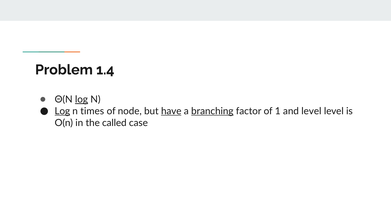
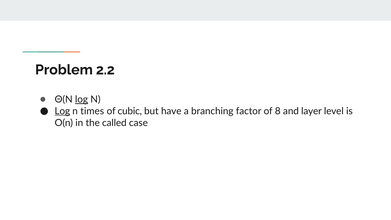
1.4: 1.4 -> 2.2
node: node -> cubic
have underline: present -> none
branching underline: present -> none
1: 1 -> 8
and level: level -> layer
